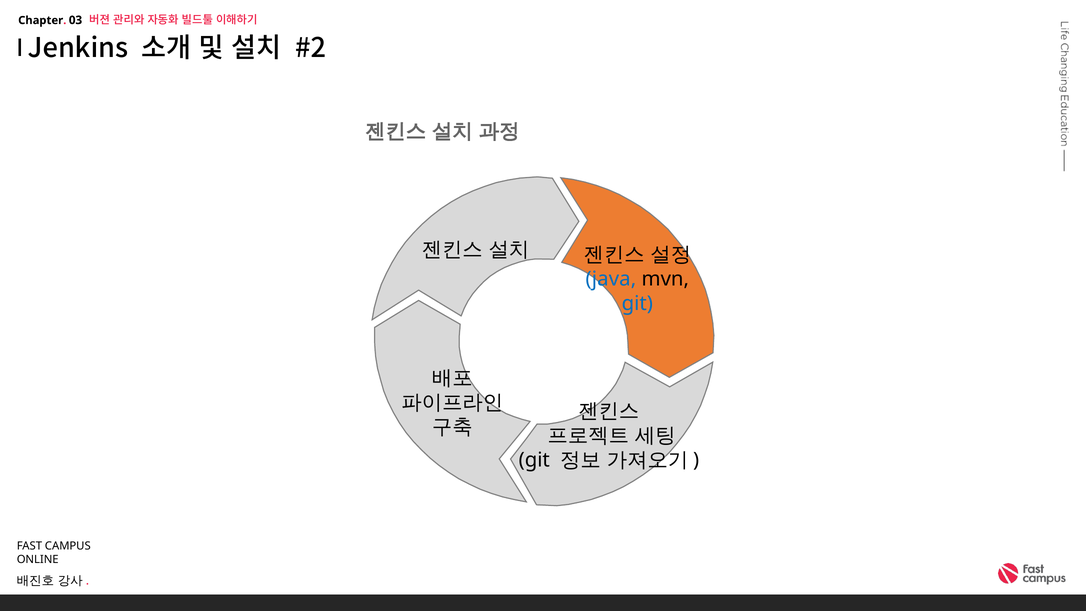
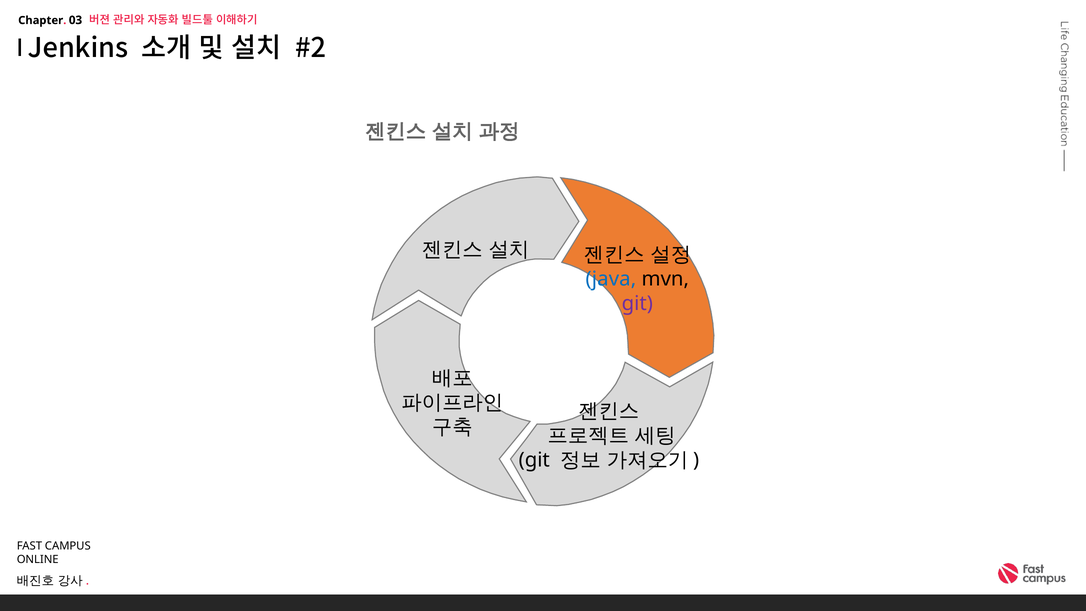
git at (637, 303) colour: blue -> purple
